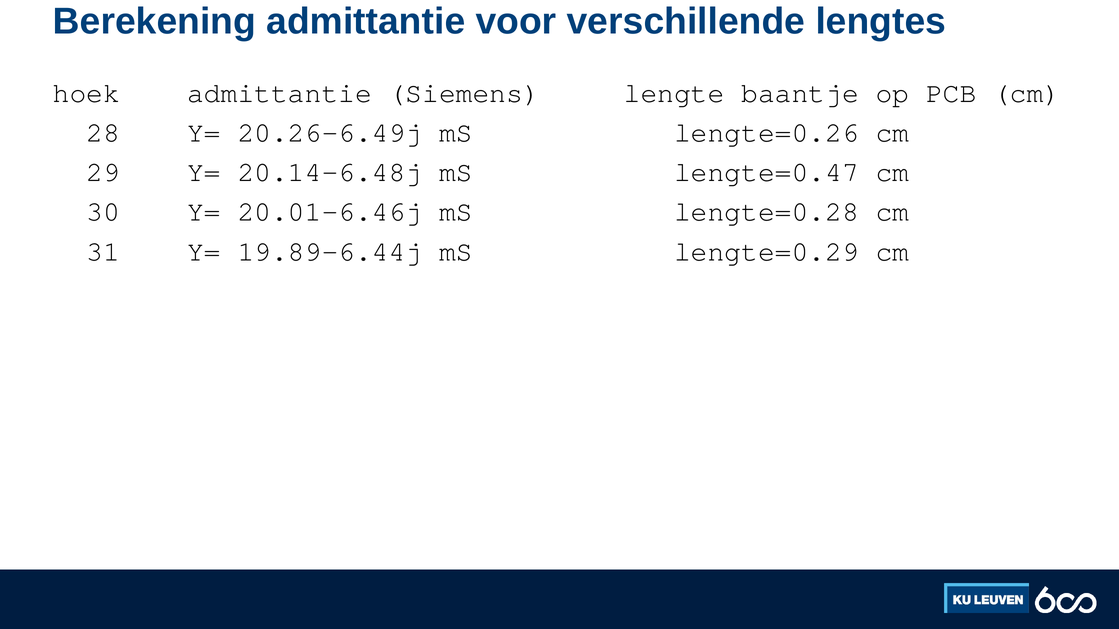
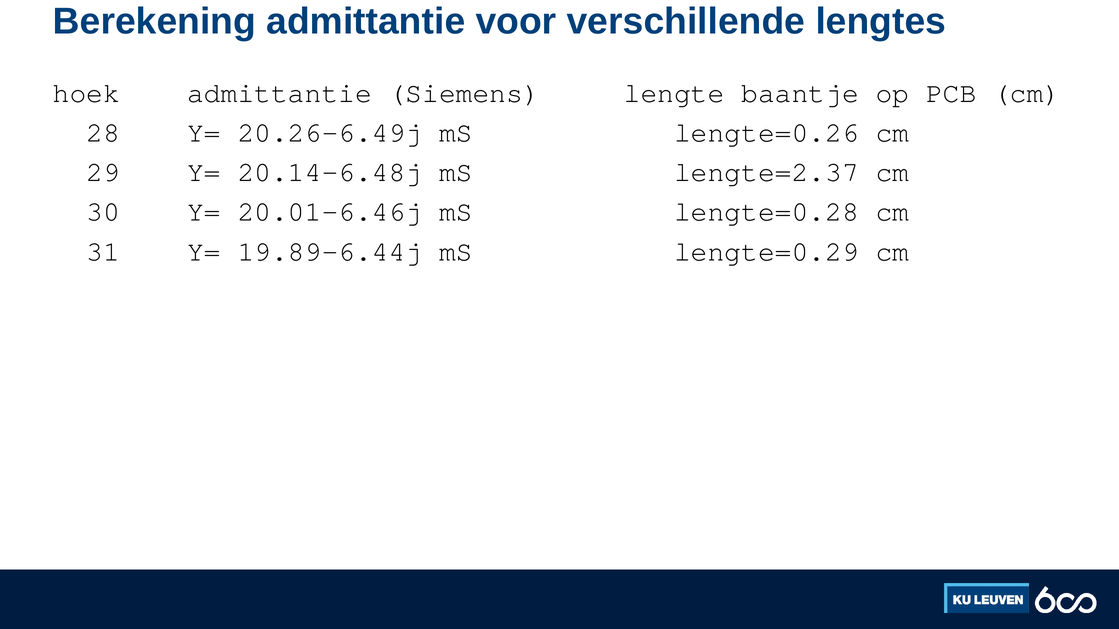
lengte=0.47: lengte=0.47 -> lengte=2.37
